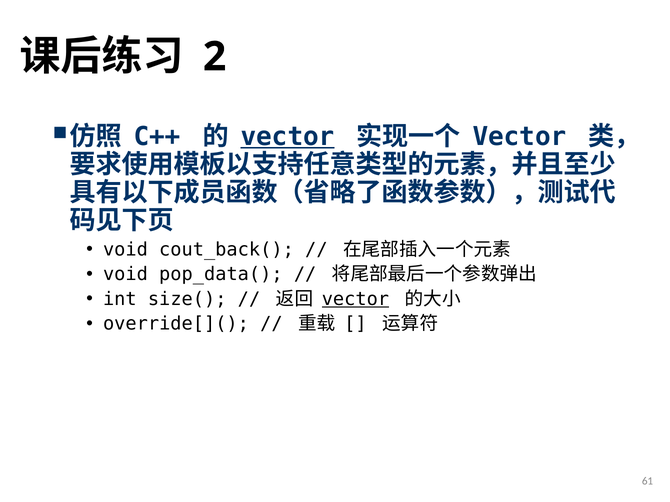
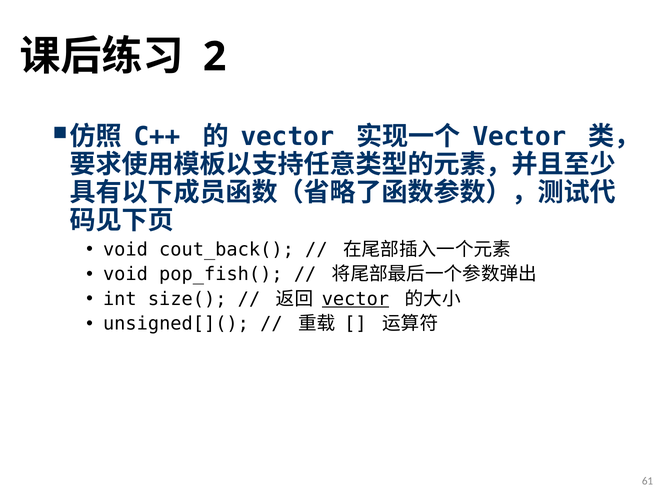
vector at (288, 137) underline: present -> none
pop_data(: pop_data( -> pop_fish(
override[](: override[]( -> unsigned[](
